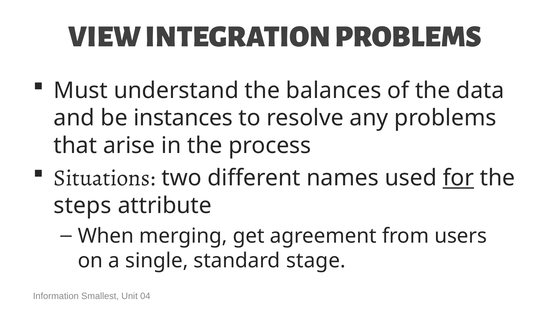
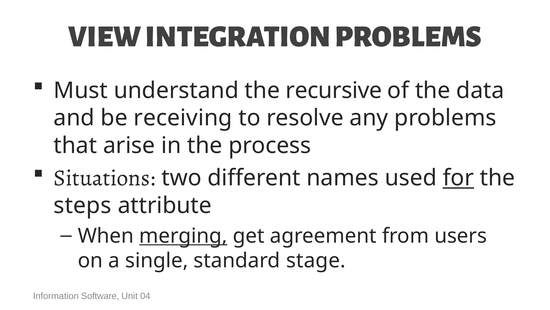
balances: balances -> recursive
instances: instances -> receiving
merging underline: none -> present
Smallest: Smallest -> Software
